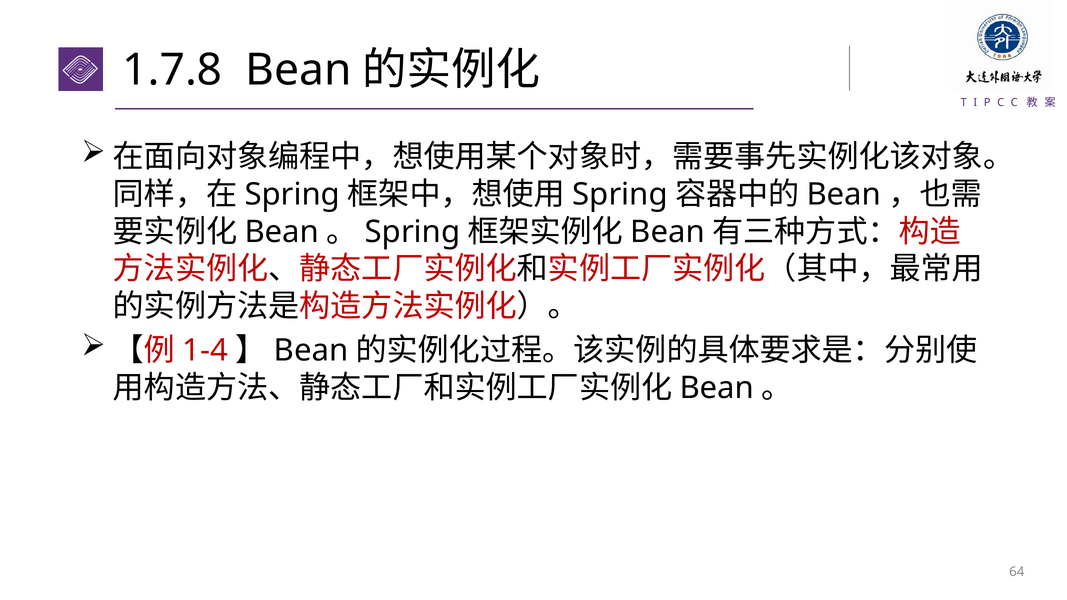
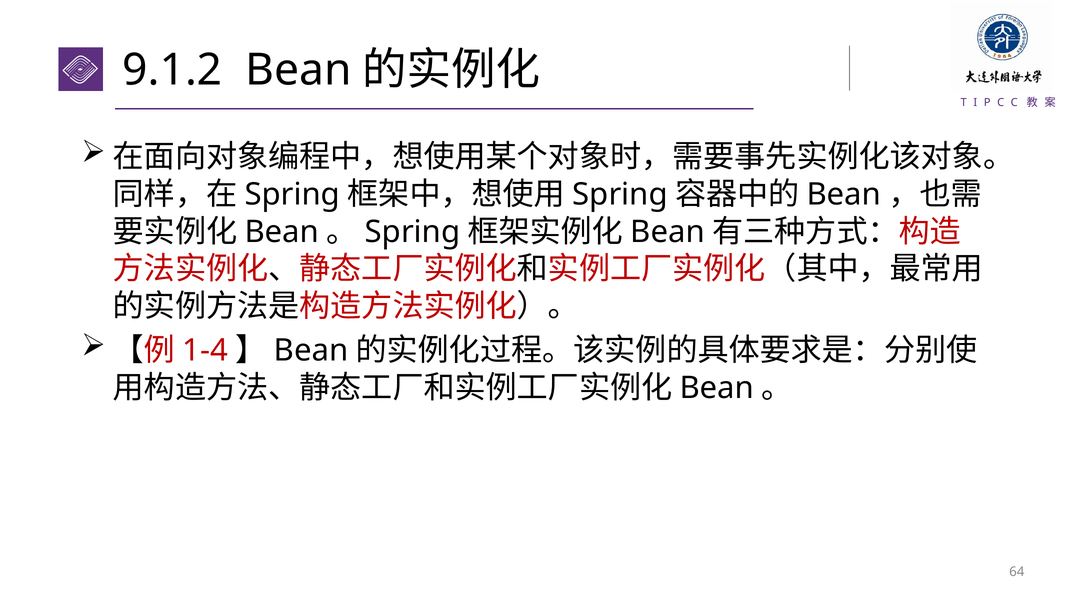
1.7.8: 1.7.8 -> 9.1.2
